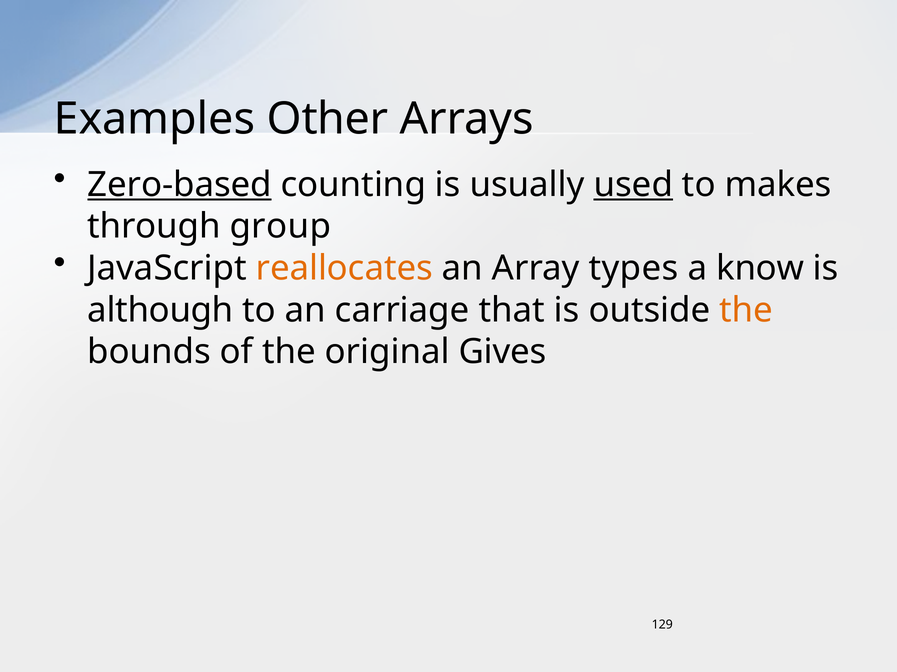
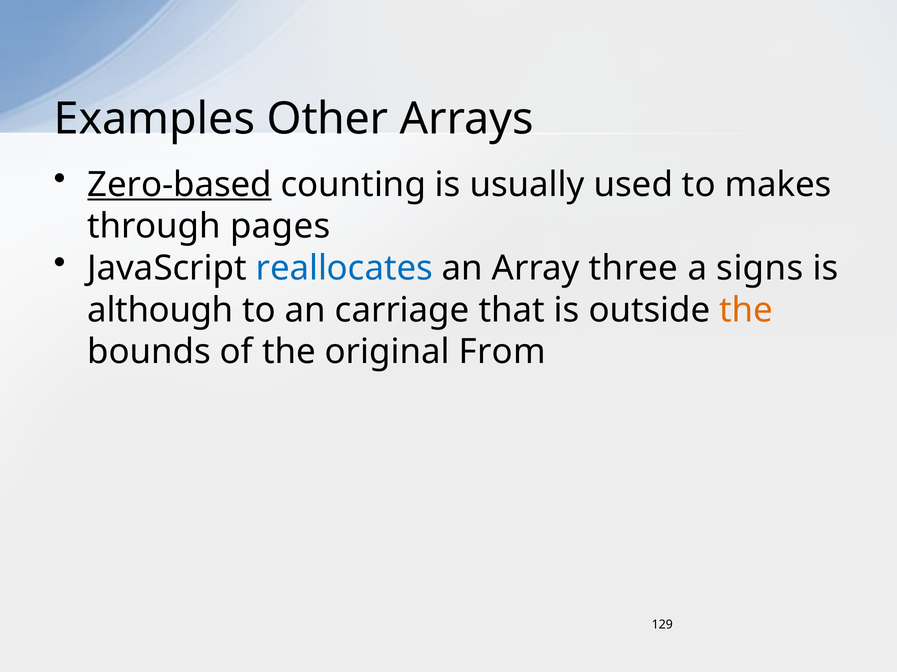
used underline: present -> none
group: group -> pages
reallocates colour: orange -> blue
types: types -> three
know: know -> signs
Gives: Gives -> From
